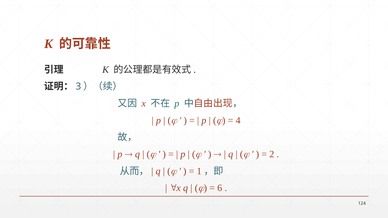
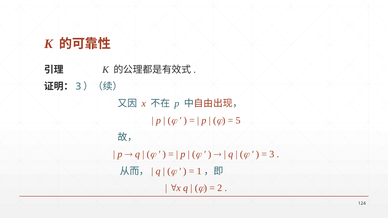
4: 4 -> 5
2 at (272, 154): 2 -> 3
6: 6 -> 2
